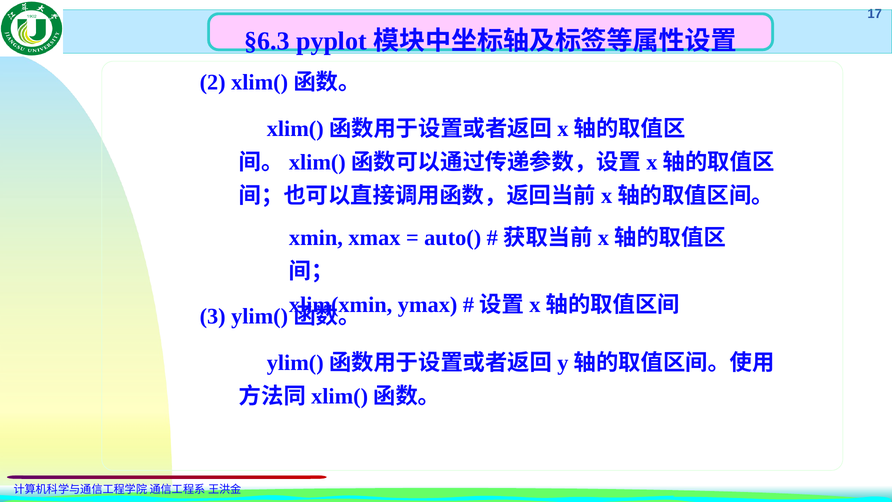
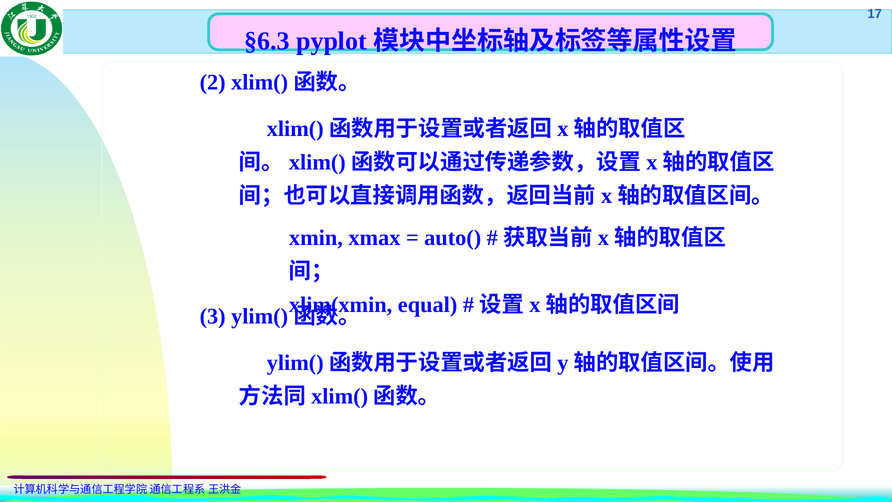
ymax: ymax -> equal
